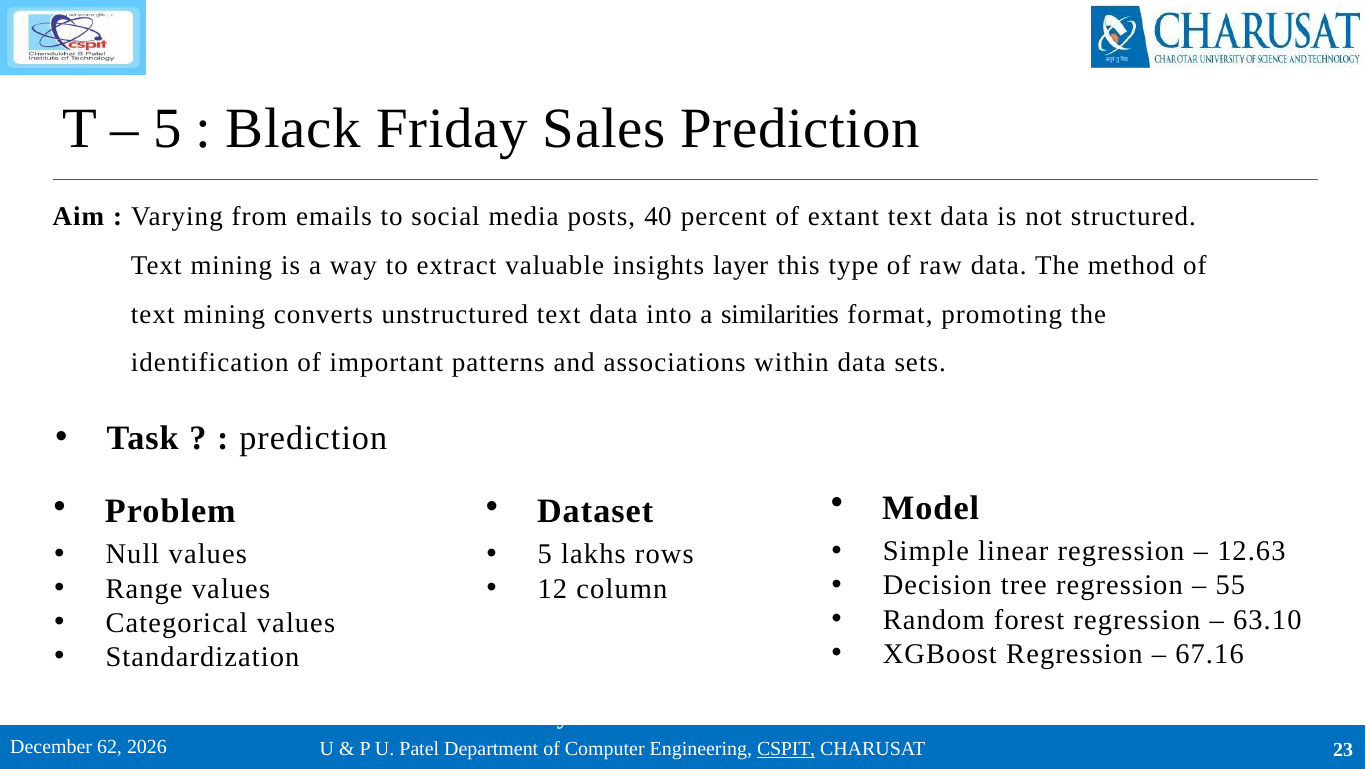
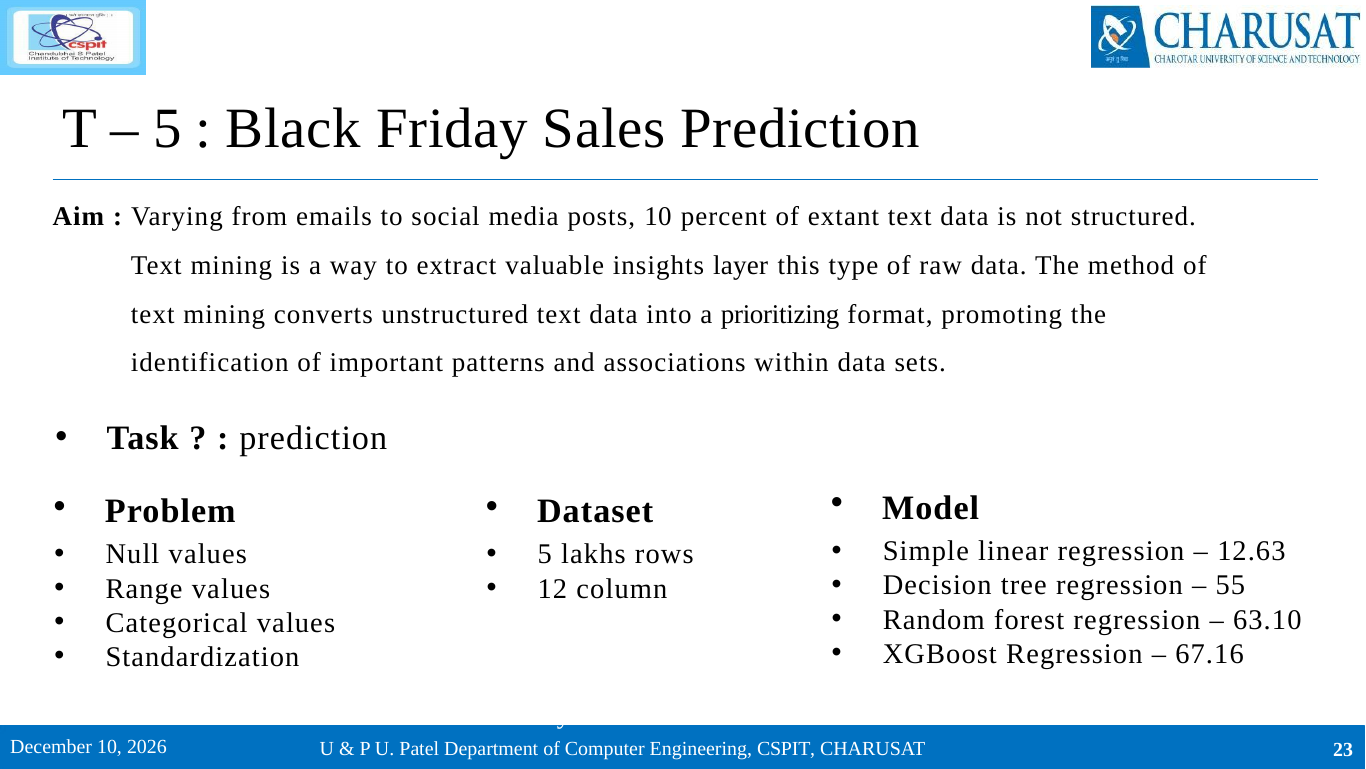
posts 40: 40 -> 10
similarities: similarities -> prioritizing
62 at (109, 746): 62 -> 10
CSPIT underline: present -> none
